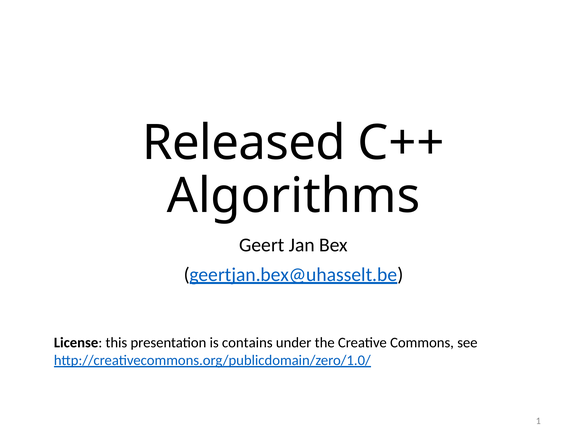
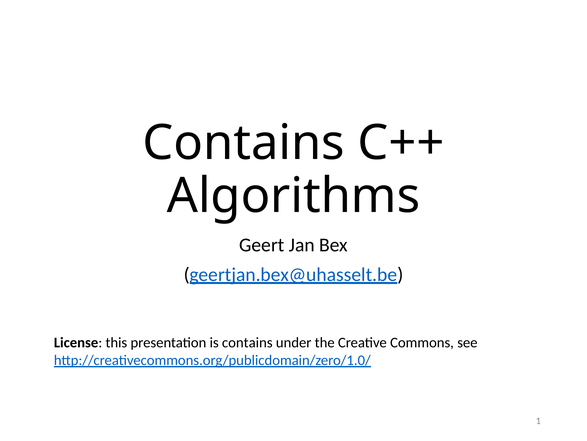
Released at (244, 143): Released -> Contains
